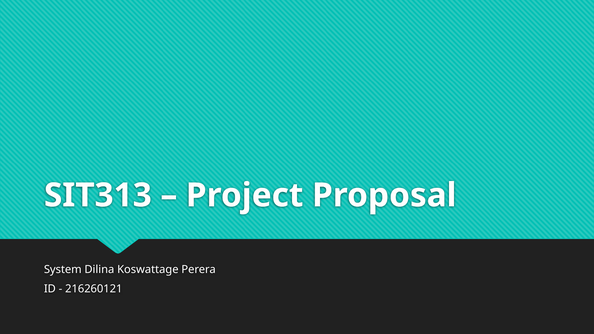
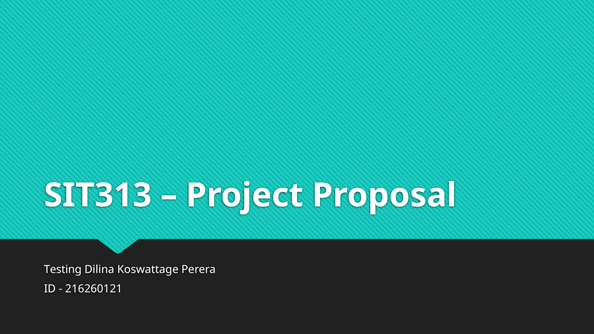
System: System -> Testing
